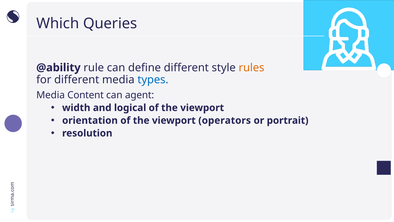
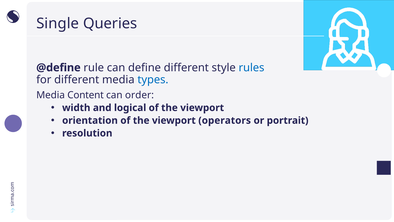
Which: Which -> Single
@ability: @ability -> @define
rules colour: orange -> blue
agent: agent -> order
